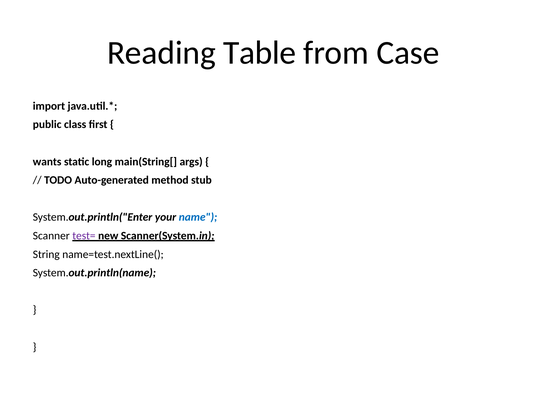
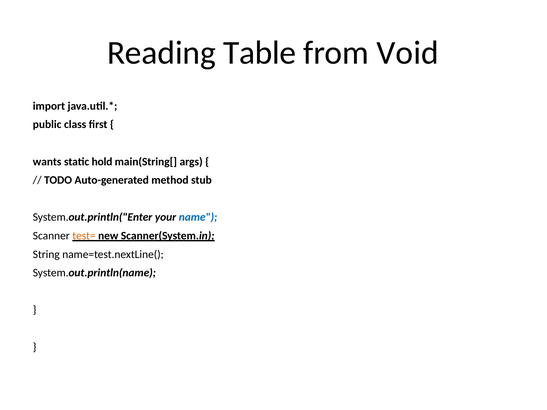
Case: Case -> Void
long: long -> hold
test= colour: purple -> orange
